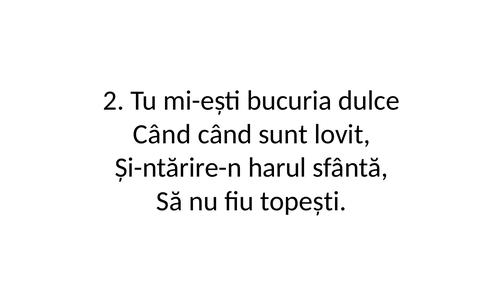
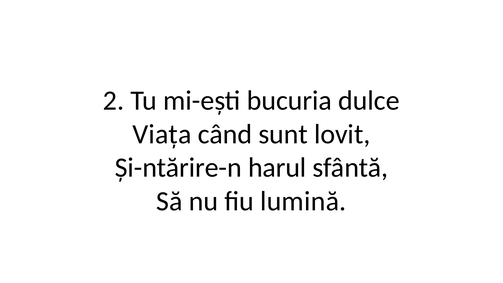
Când at (162, 134): Când -> Viața
topești: topești -> lumină
